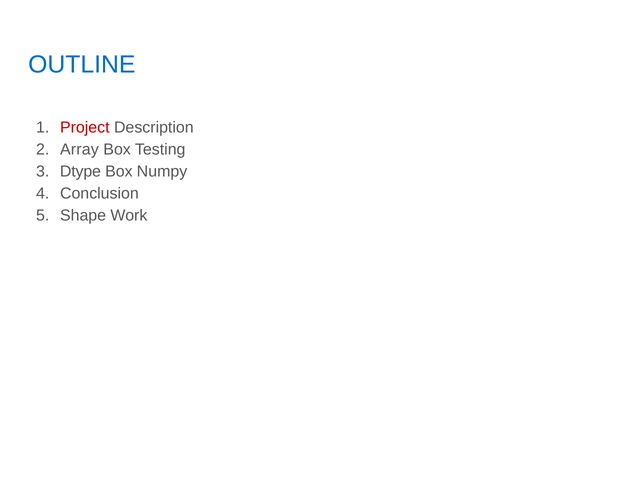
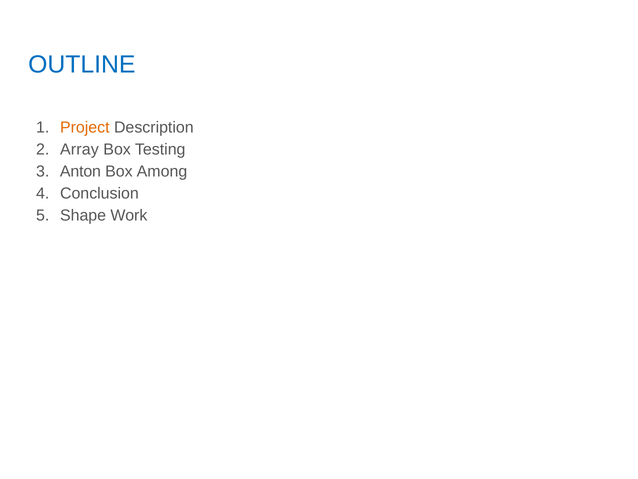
Project colour: red -> orange
Dtype: Dtype -> Anton
Numpy: Numpy -> Among
